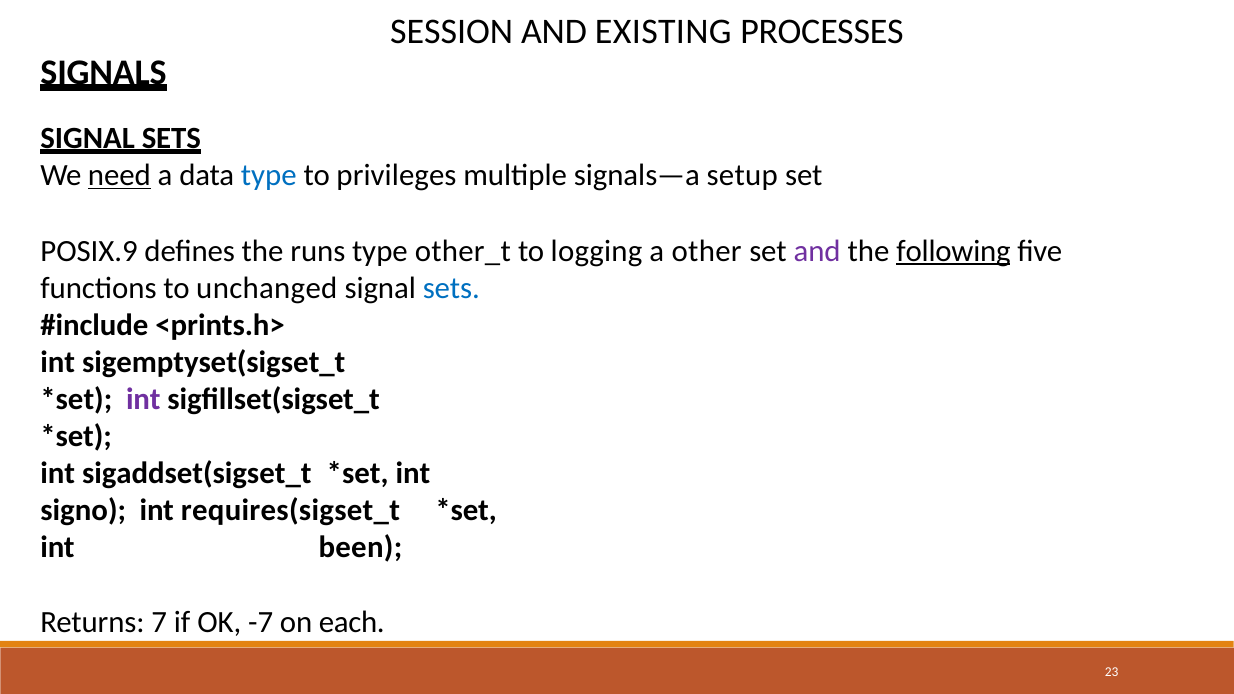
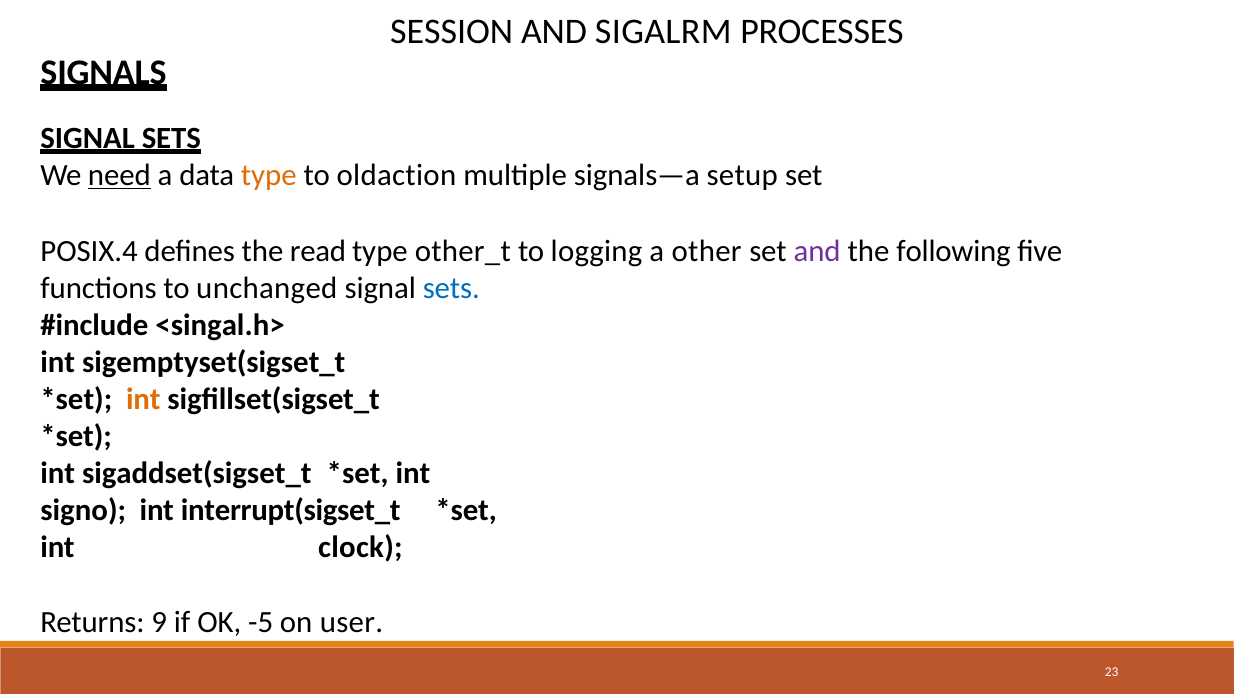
EXISTING: EXISTING -> SIGALRM
type at (269, 175) colour: blue -> orange
privileges: privileges -> oldaction
POSIX.9: POSIX.9 -> POSIX.4
runs: runs -> read
following underline: present -> none
<prints.h>: <prints.h> -> <singal.h>
int at (143, 399) colour: purple -> orange
requires(sigset_t: requires(sigset_t -> interrupt(sigset_t
been: been -> clock
7: 7 -> 9
-7: -7 -> -5
each: each -> user
